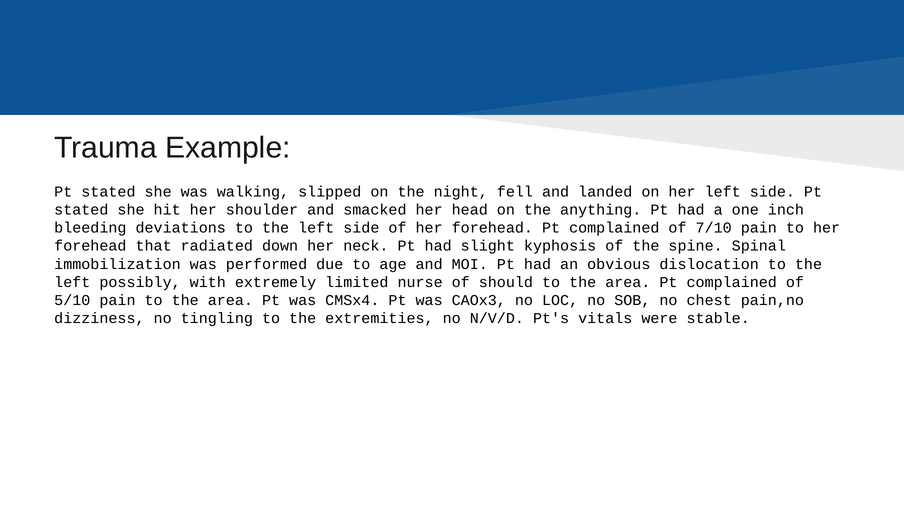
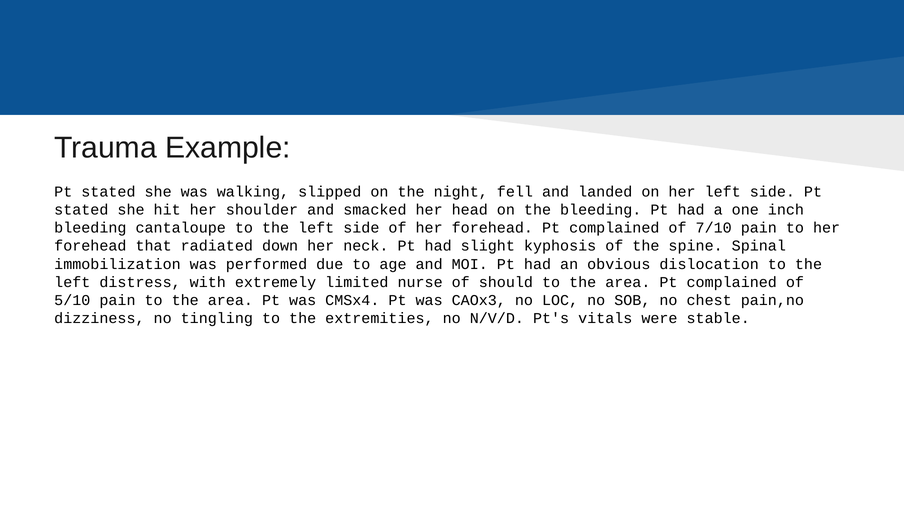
the anything: anything -> bleeding
deviations: deviations -> cantaloupe
possibly: possibly -> distress
